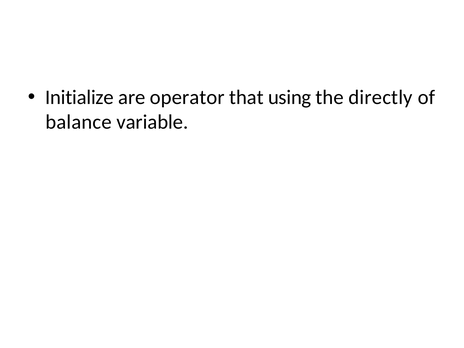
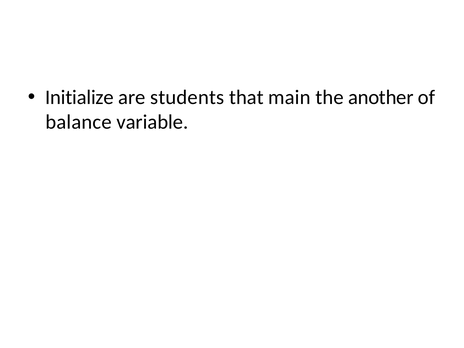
operator: operator -> students
using: using -> main
directly: directly -> another
